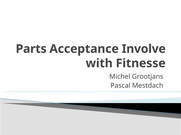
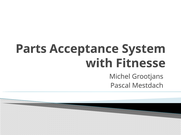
Involve: Involve -> System
